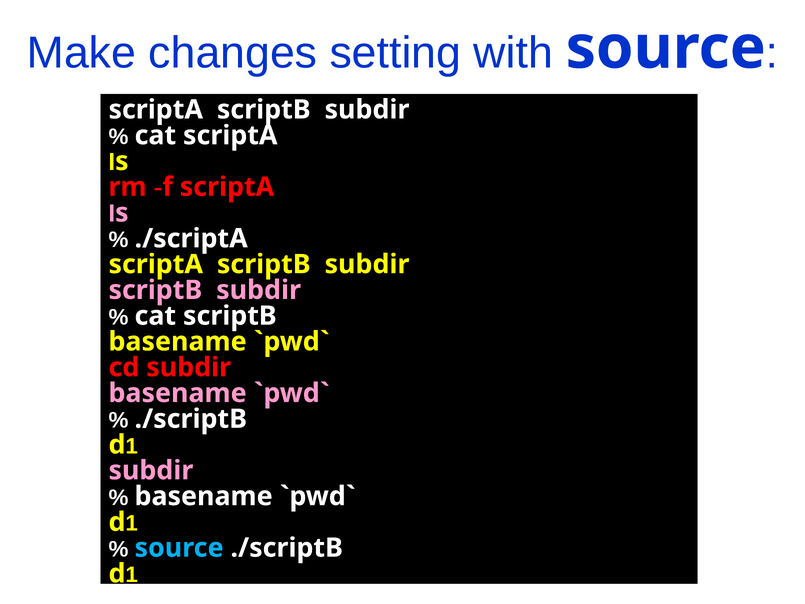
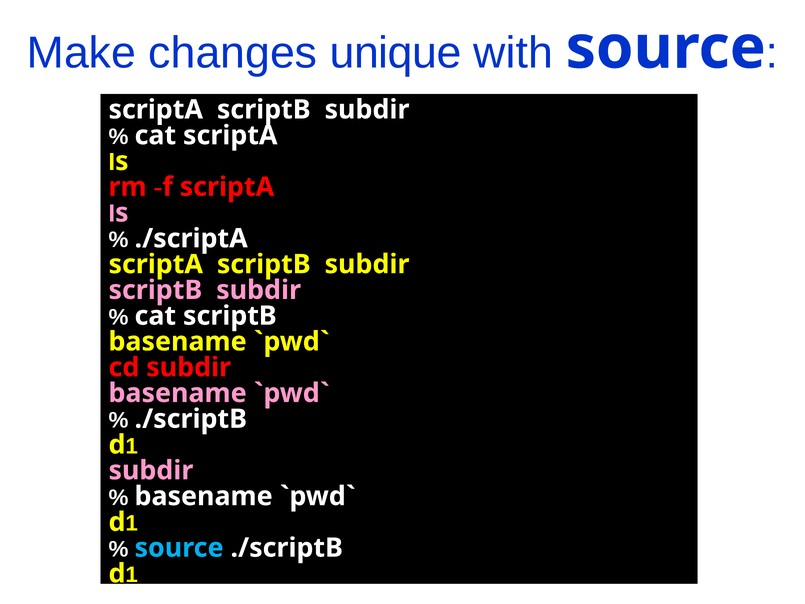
setting: setting -> unique
